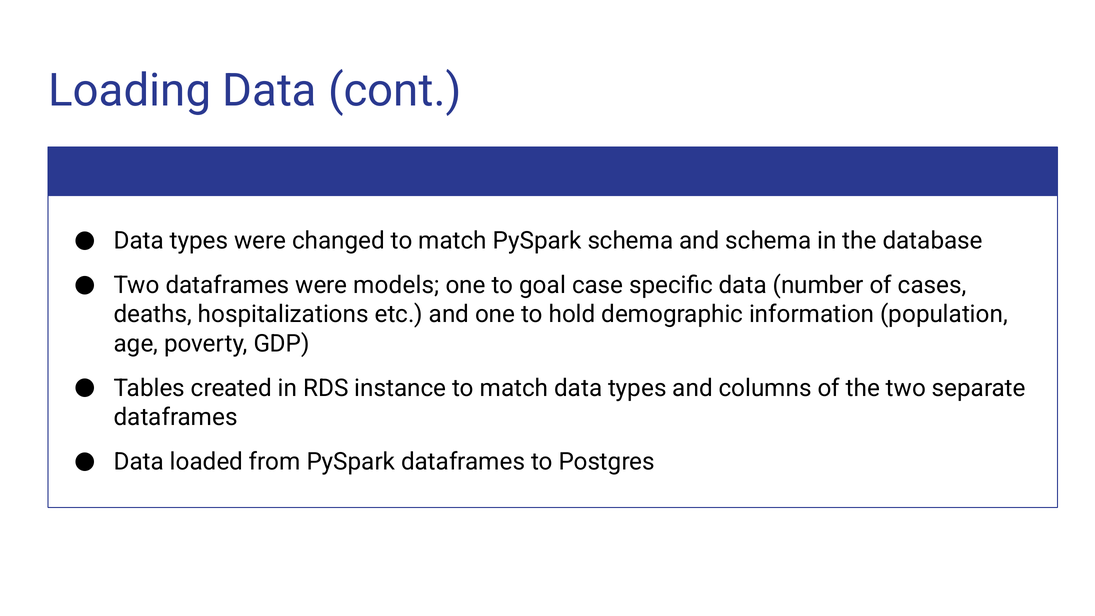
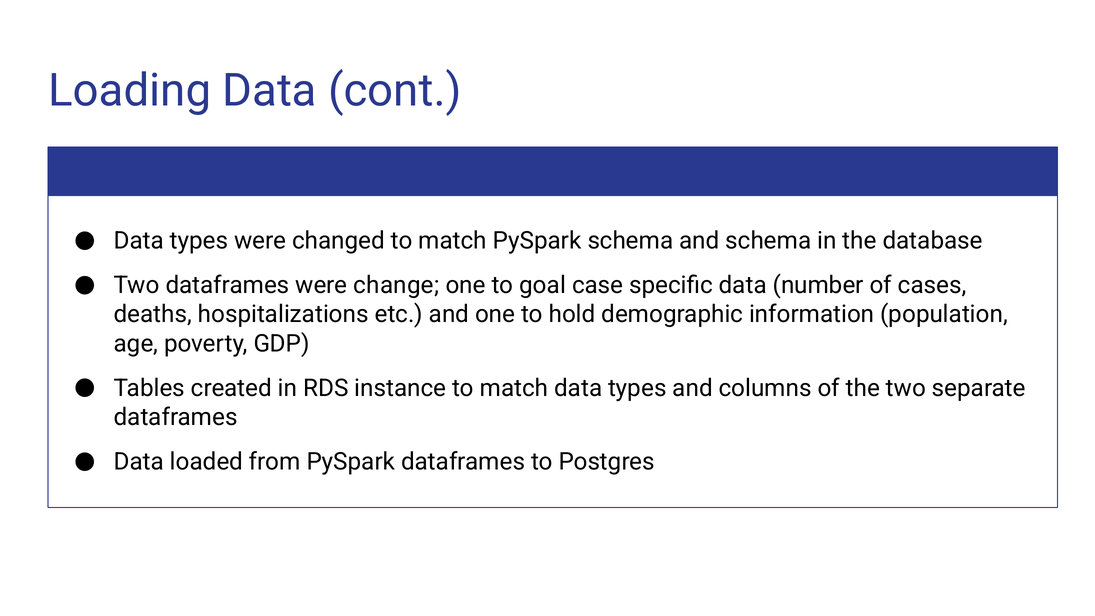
models: models -> change
